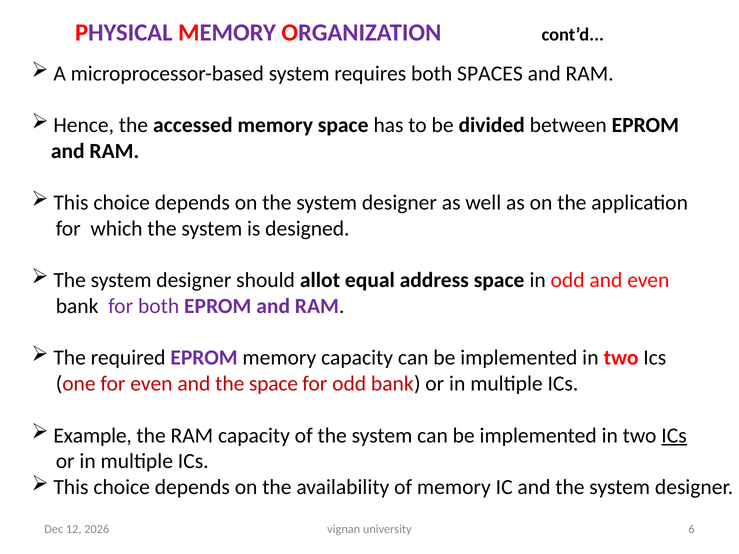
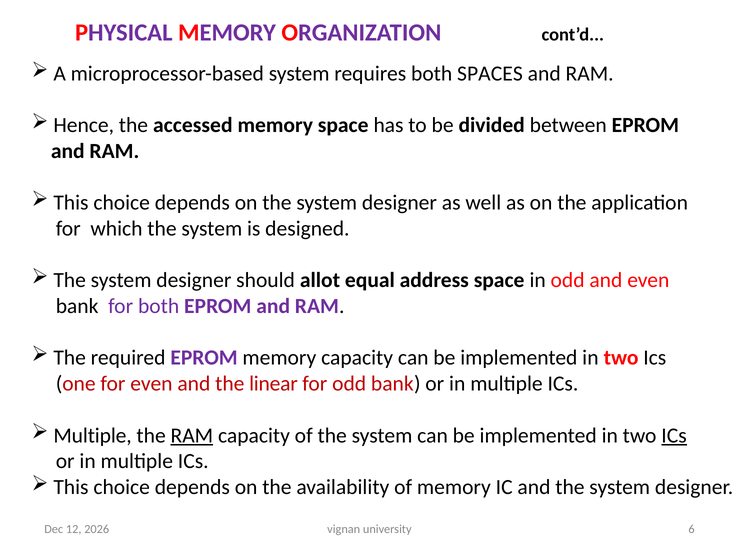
the space: space -> linear
Example at (93, 436): Example -> Multiple
RAM at (192, 436) underline: none -> present
